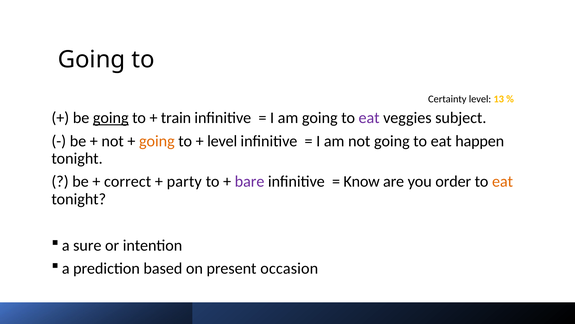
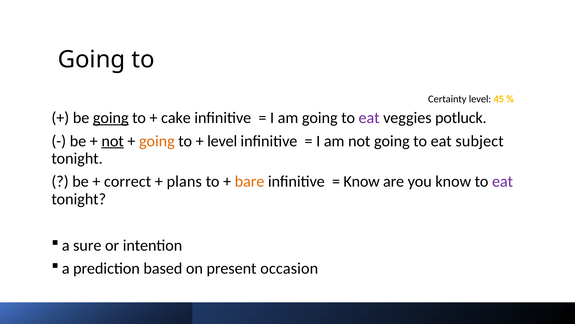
13: 13 -> 45
train: train -> cake
subject: subject -> potluck
not at (113, 141) underline: none -> present
happen: happen -> subject
party: party -> plans
bare colour: purple -> orange
you order: order -> know
eat at (503, 181) colour: orange -> purple
